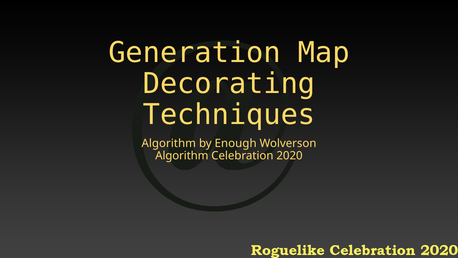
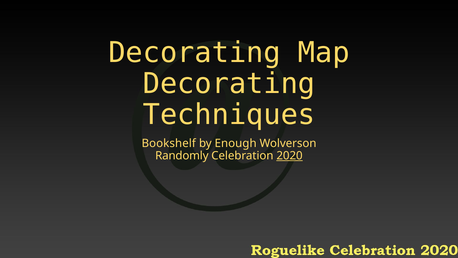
Generation at (195, 53): Generation -> Decorating
Algorithm at (169, 143): Algorithm -> Bookshelf
Algorithm at (182, 156): Algorithm -> Randomly
2020 underline: none -> present
